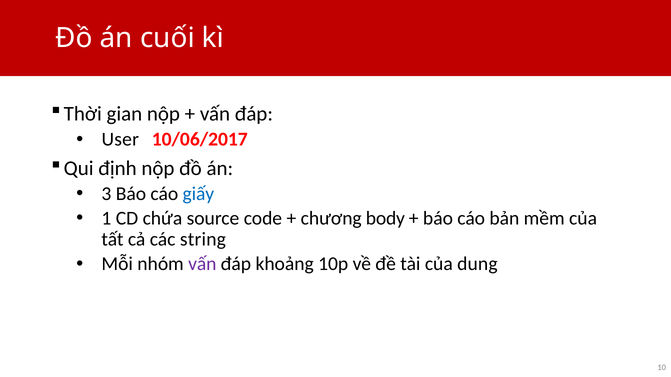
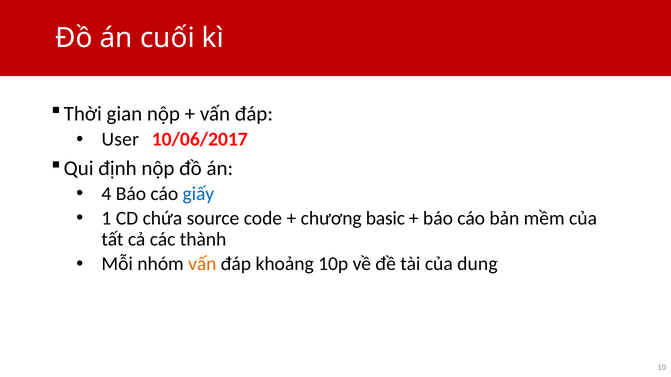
3: 3 -> 4
body: body -> basic
string: string -> thành
vấn at (202, 264) colour: purple -> orange
